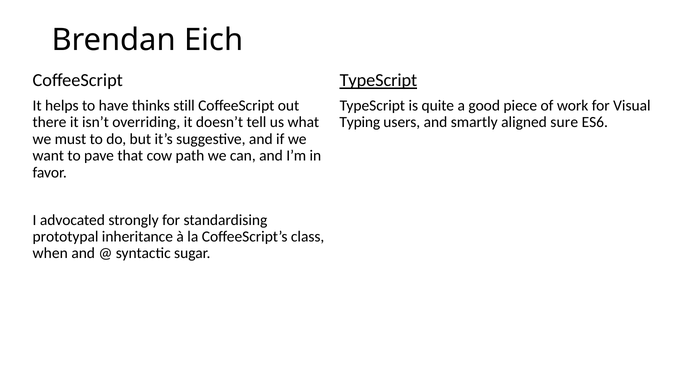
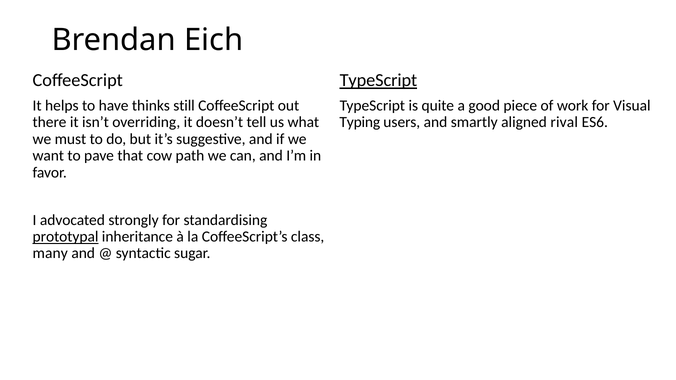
sure: sure -> rival
prototypal underline: none -> present
when: when -> many
